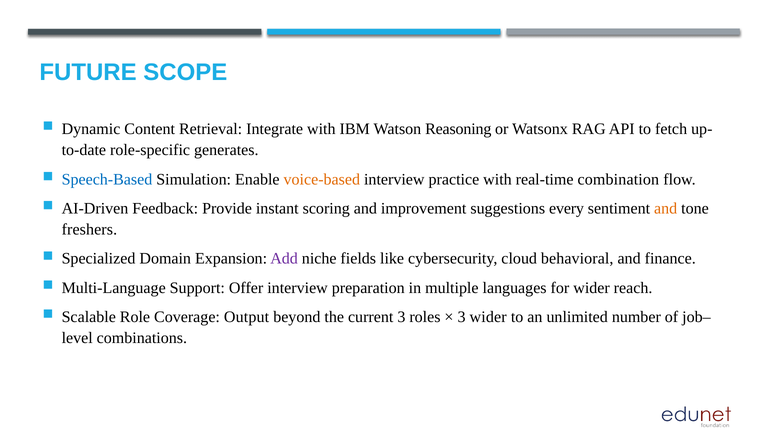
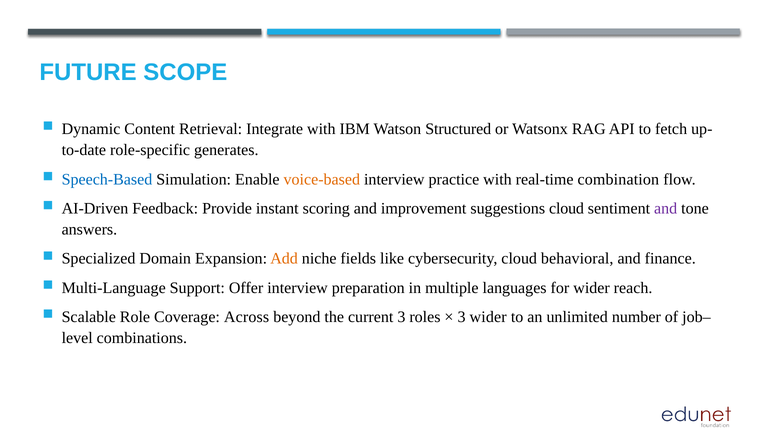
Reasoning: Reasoning -> Structured
suggestions every: every -> cloud
and at (666, 208) colour: orange -> purple
freshers: freshers -> answers
Add colour: purple -> orange
Output: Output -> Across
